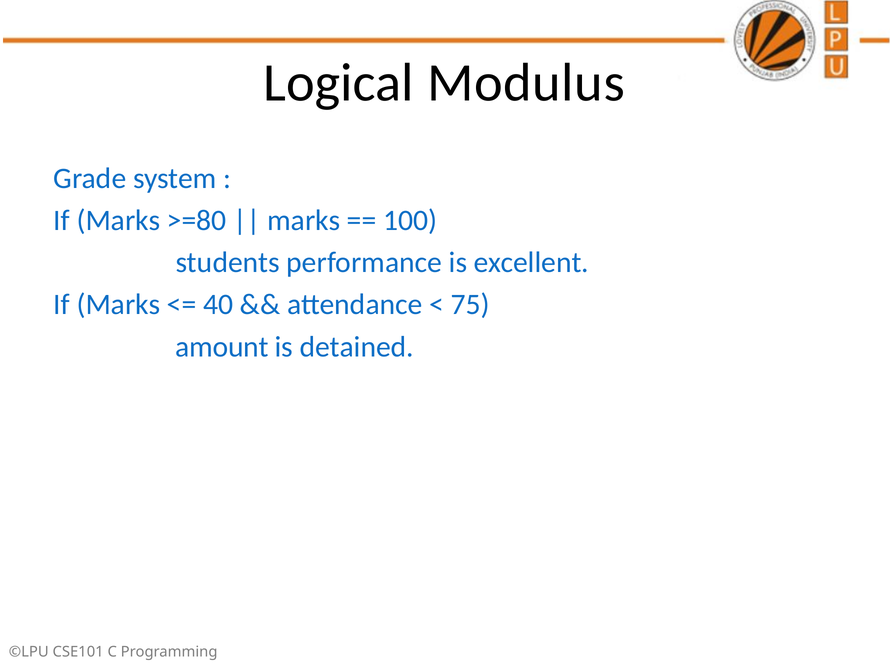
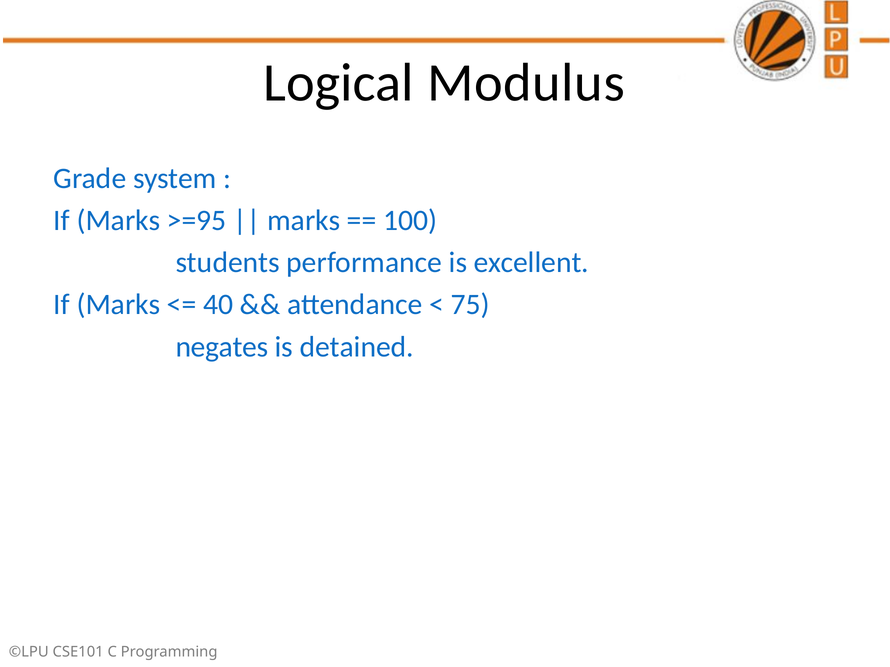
>=80: >=80 -> >=95
amount: amount -> negates
